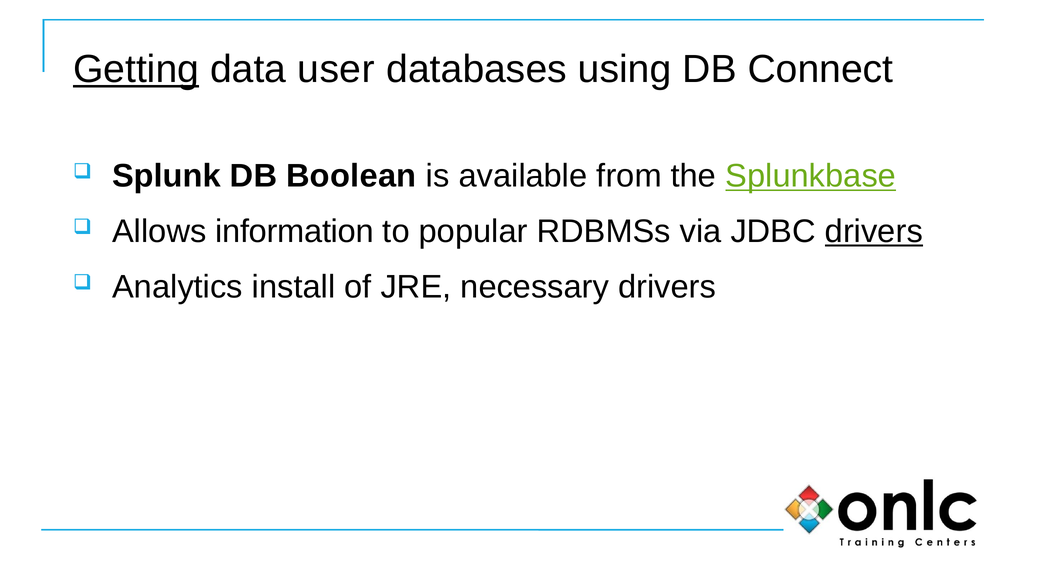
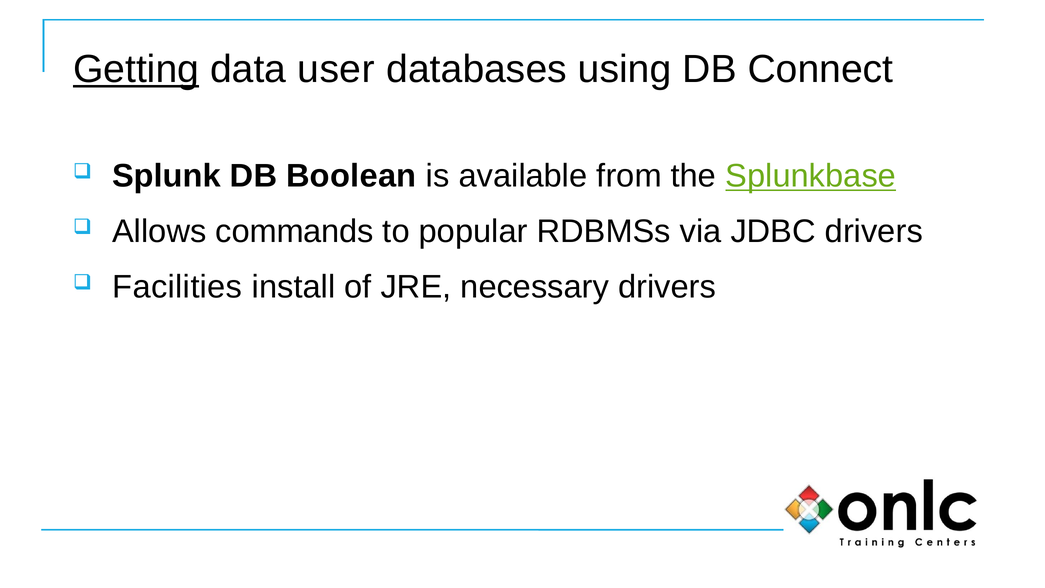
information: information -> commands
drivers at (874, 231) underline: present -> none
Analytics: Analytics -> Facilities
